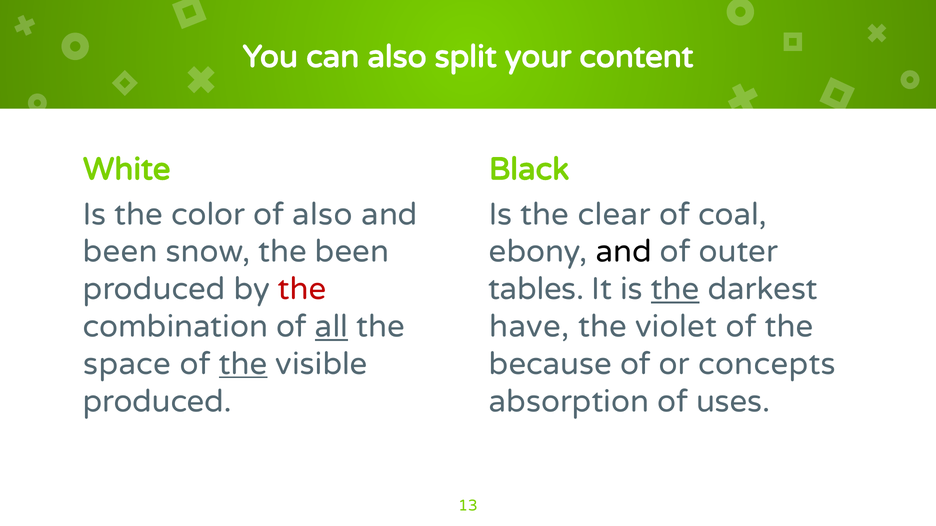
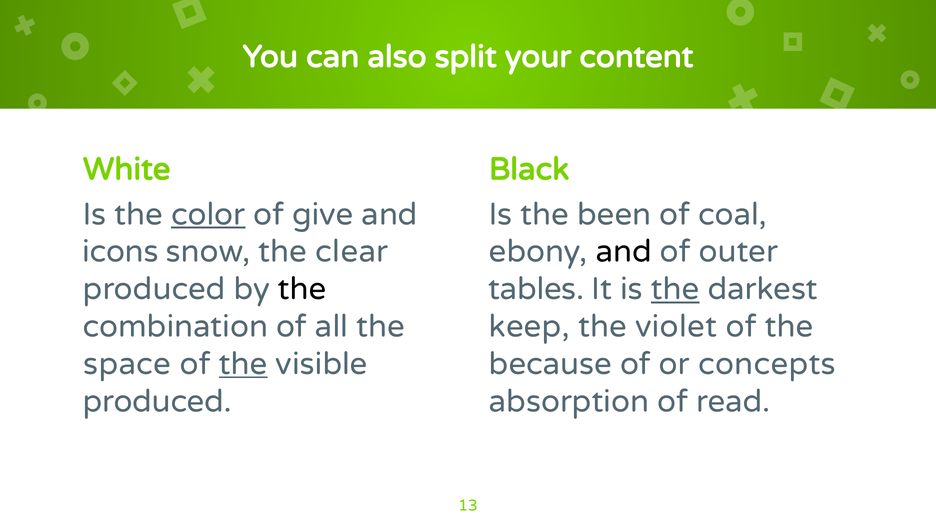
color underline: none -> present
of also: also -> give
clear: clear -> been
been at (120, 252): been -> icons
the been: been -> clear
the at (302, 289) colour: red -> black
all underline: present -> none
have: have -> keep
uses: uses -> read
